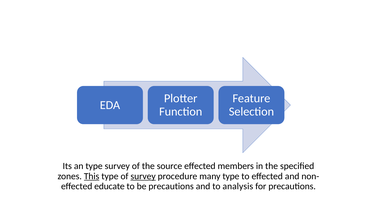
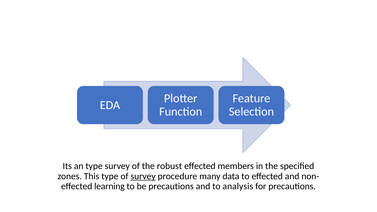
source: source -> robust
This underline: present -> none
many type: type -> data
educate: educate -> learning
